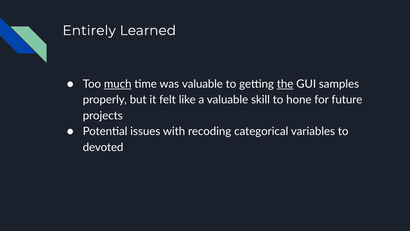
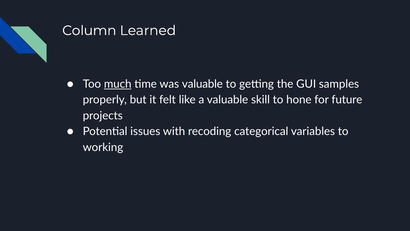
Entirely: Entirely -> Column
the underline: present -> none
devoted: devoted -> working
